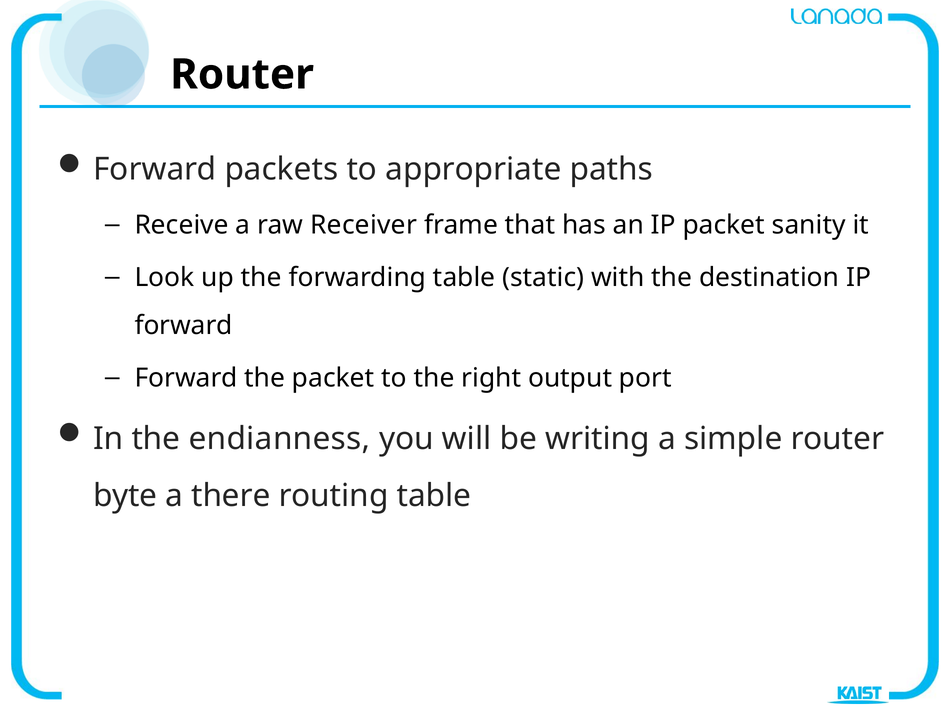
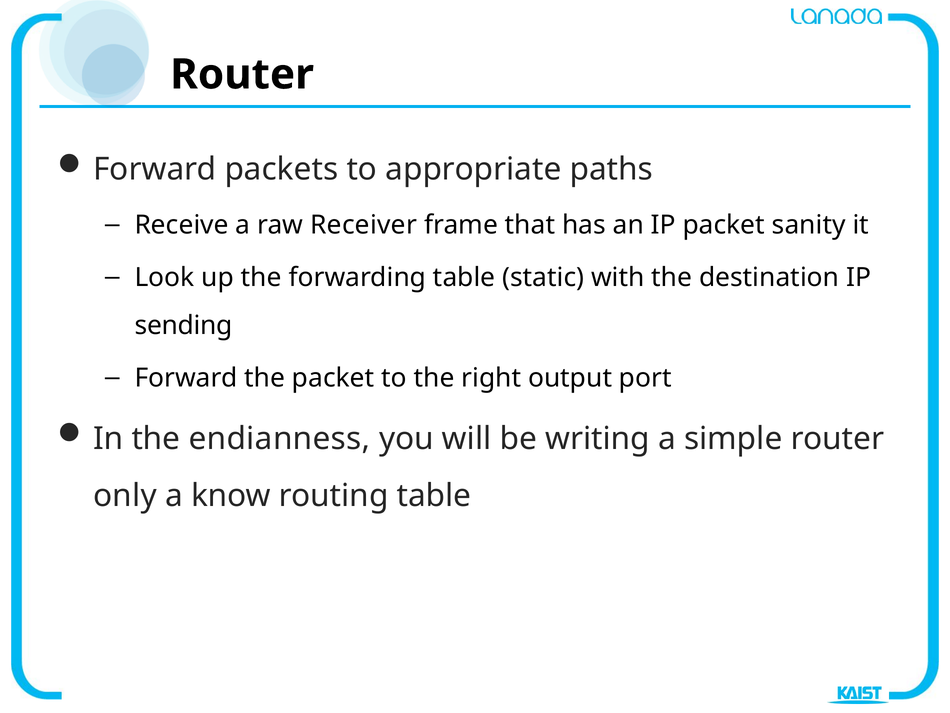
forward at (184, 325): forward -> sending
byte: byte -> only
there: there -> know
